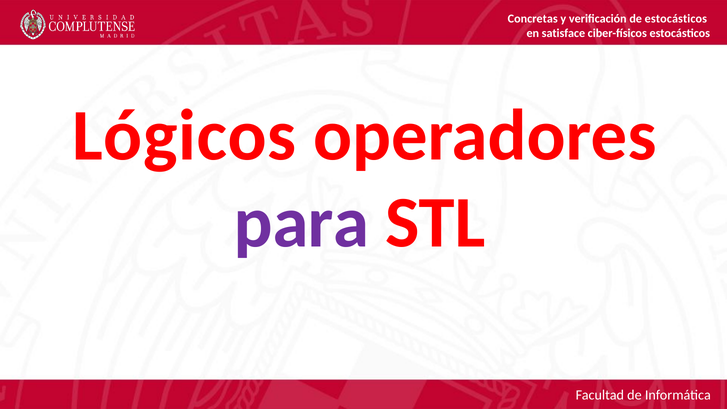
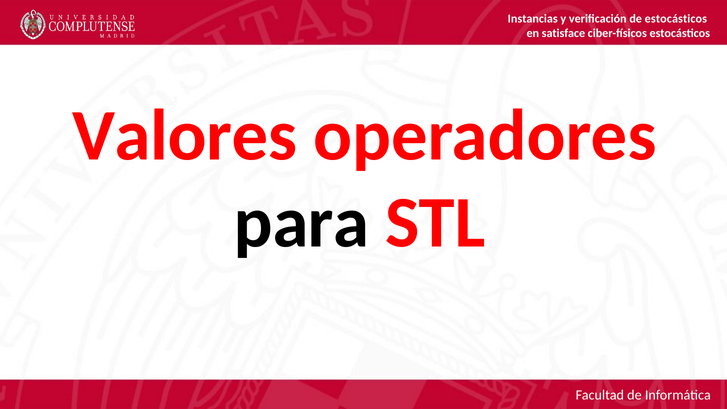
Concretas: Concretas -> Instancias
Lógicos: Lógicos -> Valores
para colour: purple -> black
